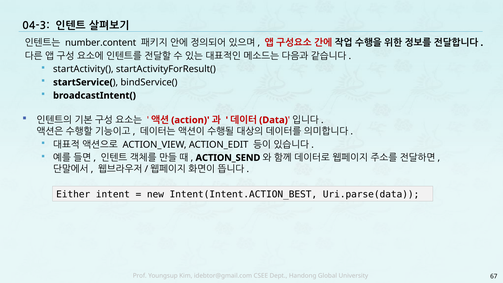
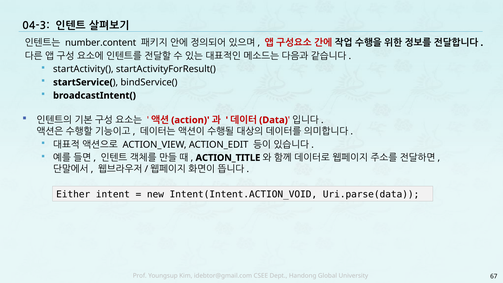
ACTION_SEND: ACTION_SEND -> ACTION_TITLE
Intent(Intent.ACTION_BEST: Intent(Intent.ACTION_BEST -> Intent(Intent.ACTION_VOID
